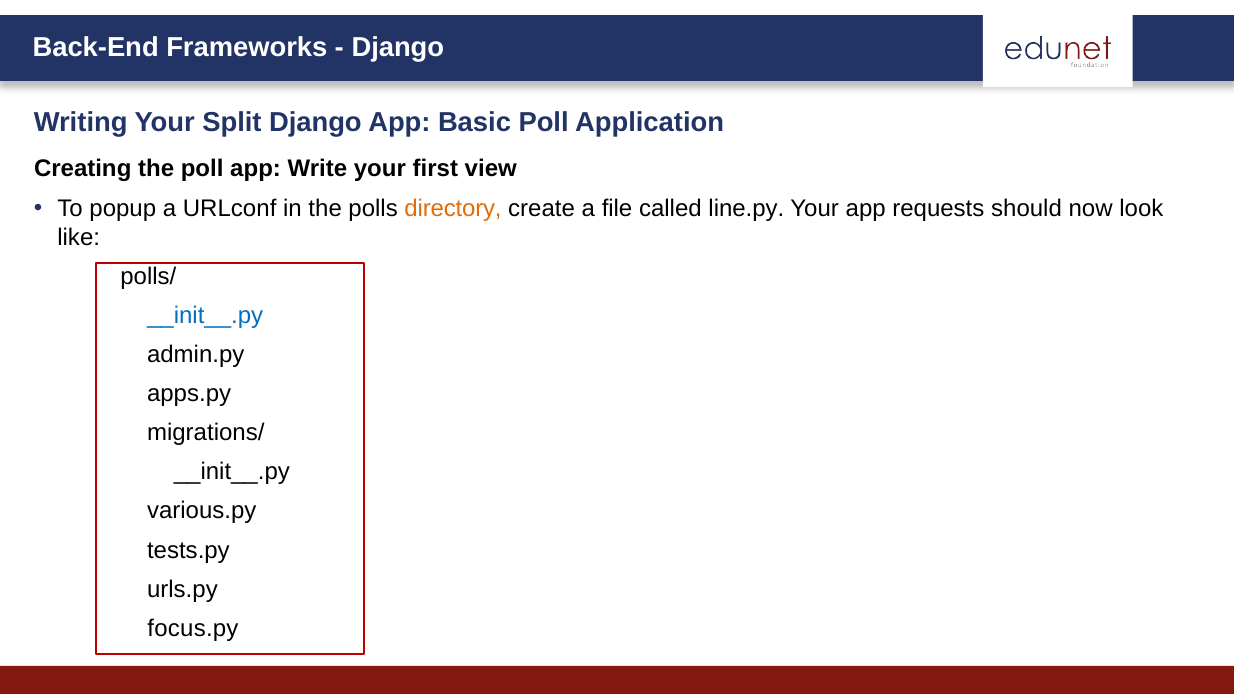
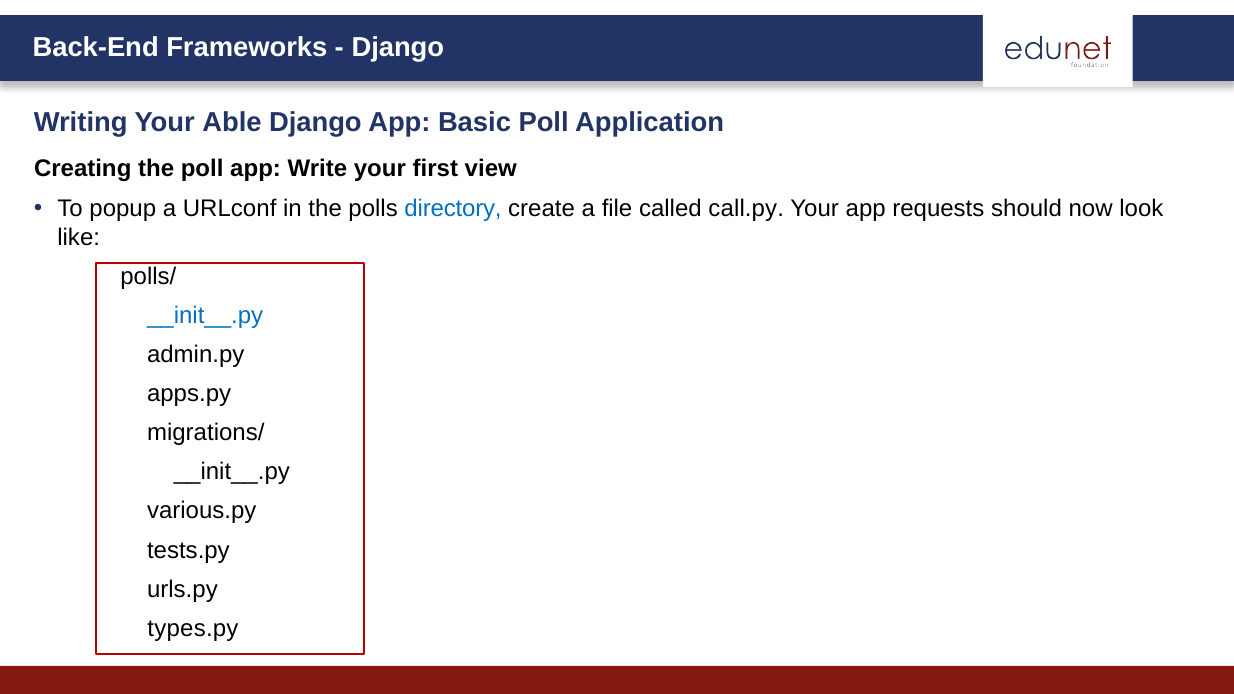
Split: Split -> Able
directory colour: orange -> blue
line.py: line.py -> call.py
focus.py: focus.py -> types.py
